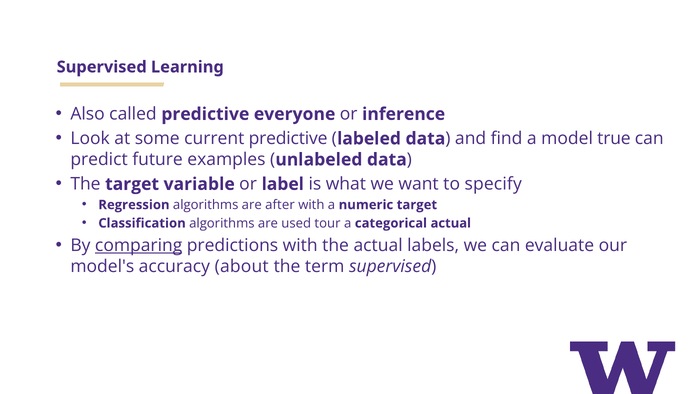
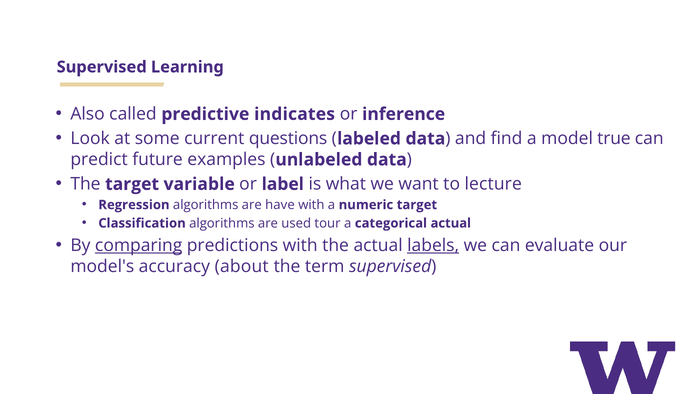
everyone: everyone -> indicates
current predictive: predictive -> questions
specify: specify -> lecture
after: after -> have
labels underline: none -> present
